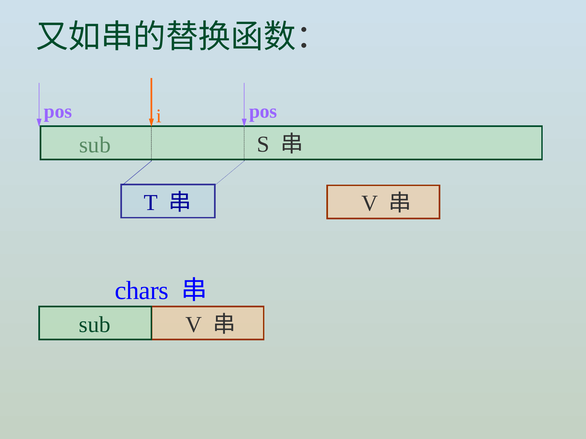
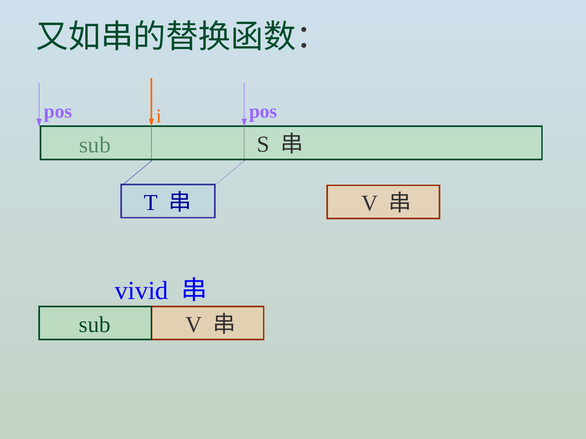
chars: chars -> vivid
